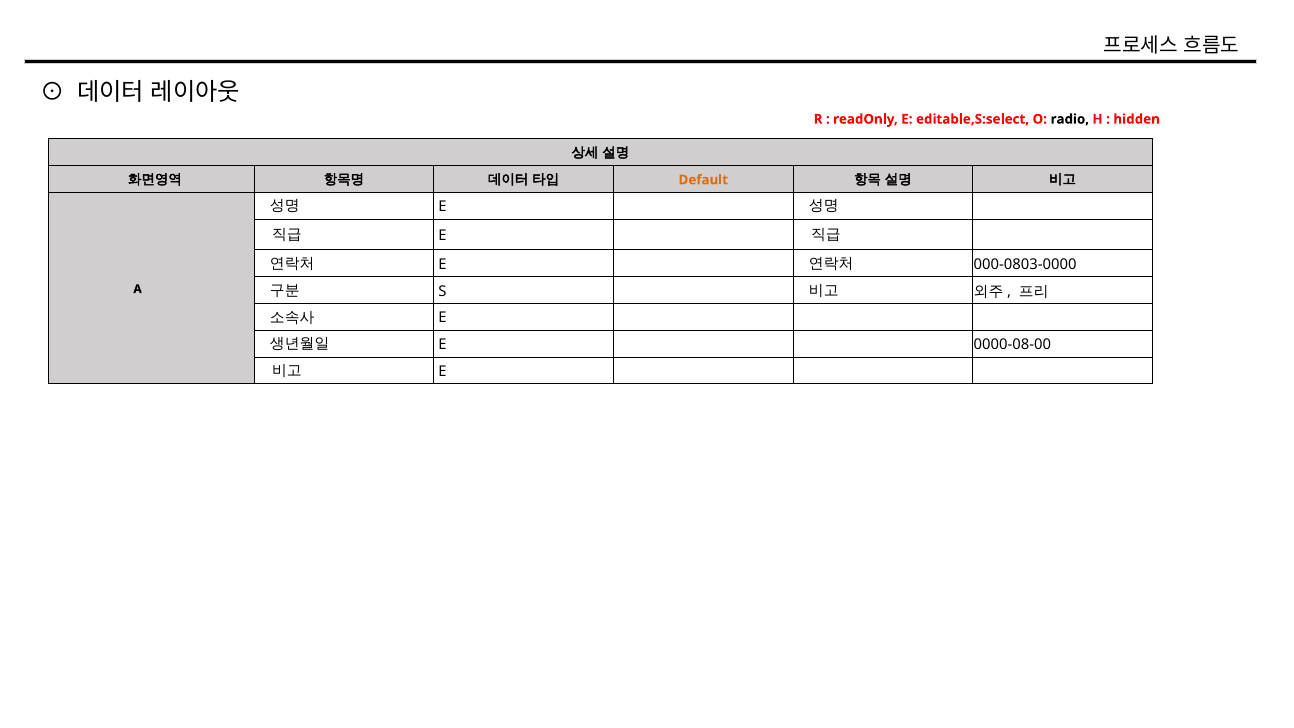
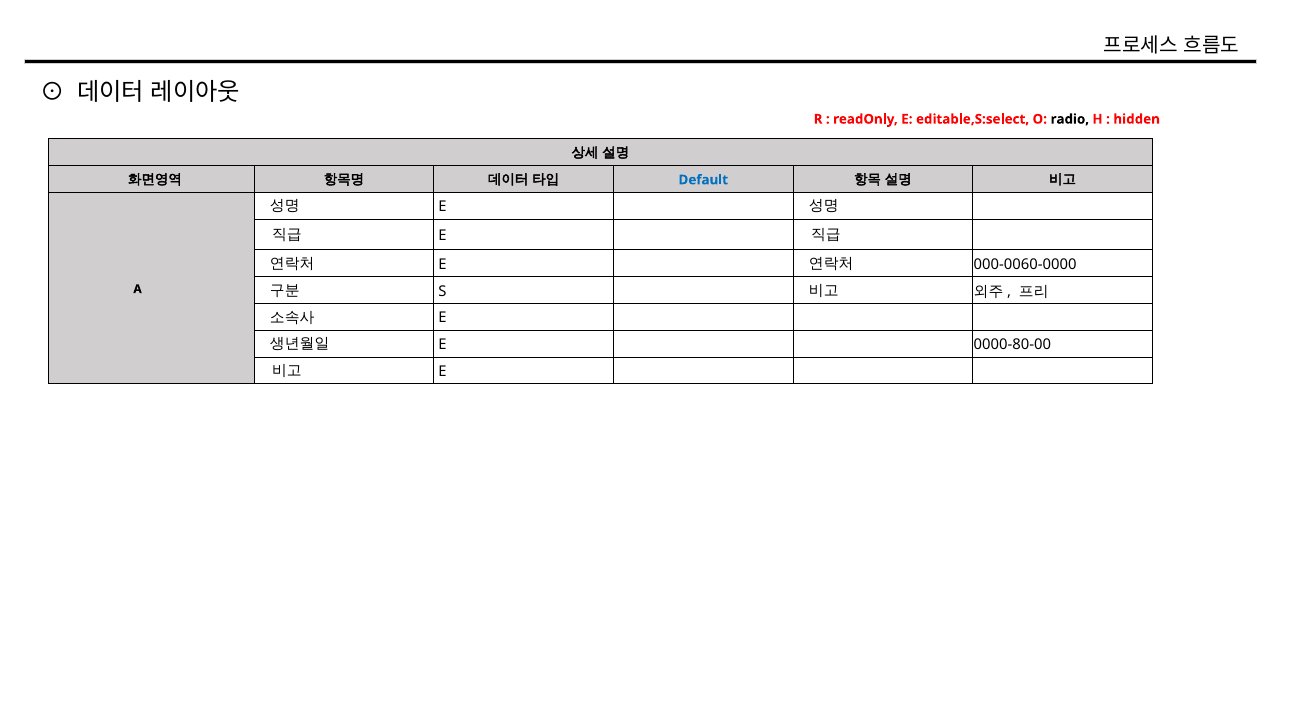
Default colour: orange -> blue
000-0803-0000: 000-0803-0000 -> 000-0060-0000
0000-08-00: 0000-08-00 -> 0000-80-00
